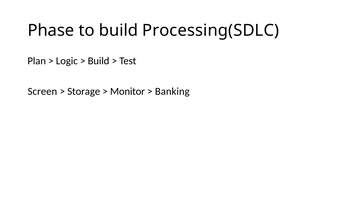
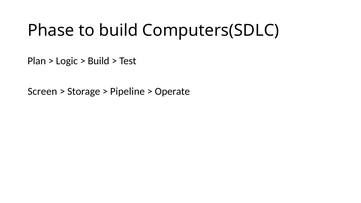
Processing(SDLC: Processing(SDLC -> Computers(SDLC
Monitor: Monitor -> Pipeline
Banking: Banking -> Operate
